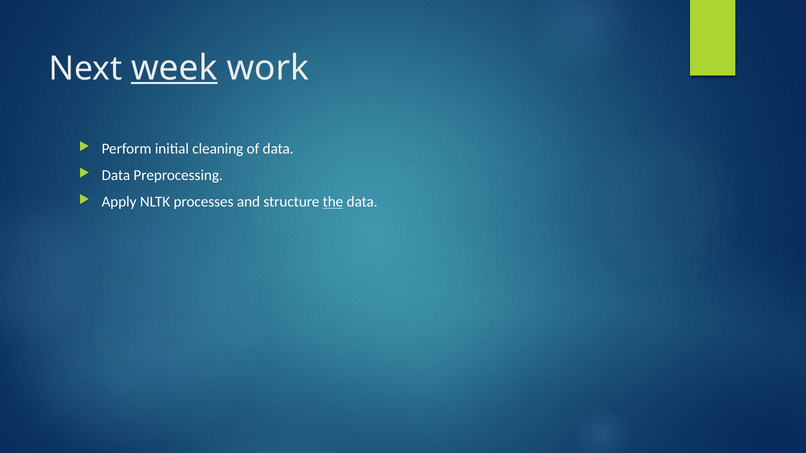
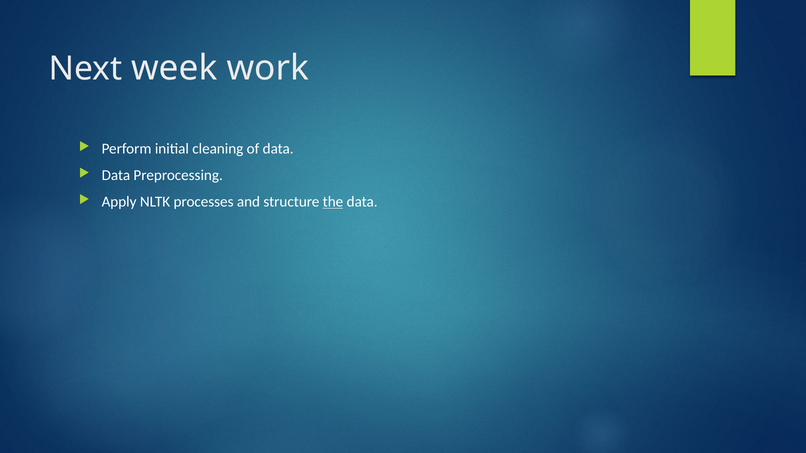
week underline: present -> none
